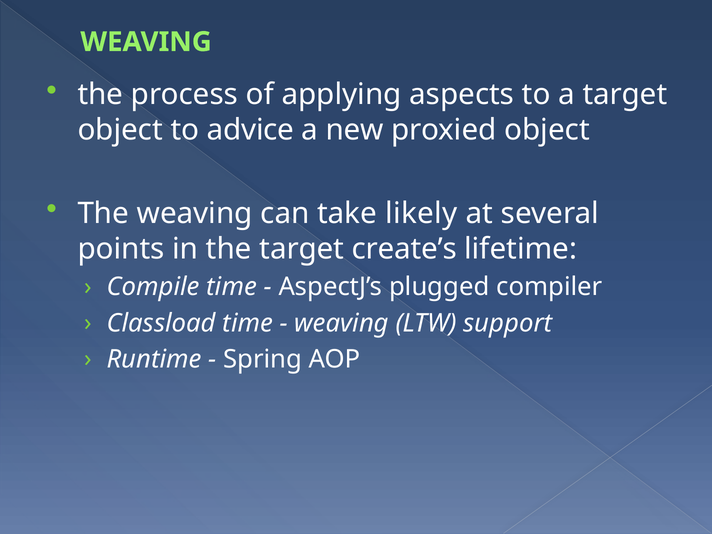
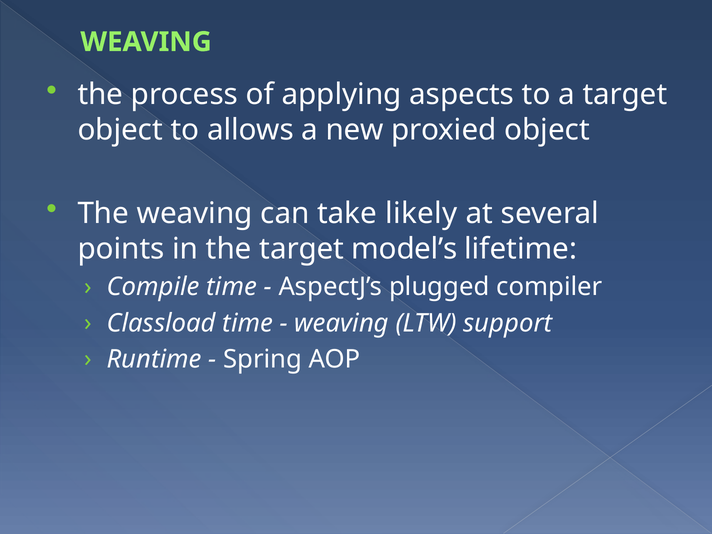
advice: advice -> allows
create’s: create’s -> model’s
